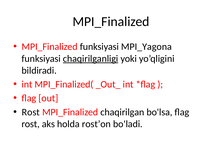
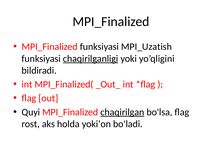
MPI_Yagona: MPI_Yagona -> MPI_Uzatish
Rost at (31, 112): Rost -> Quyi
chaqirilgan underline: none -> present
rost’on: rost’on -> yoki’on
